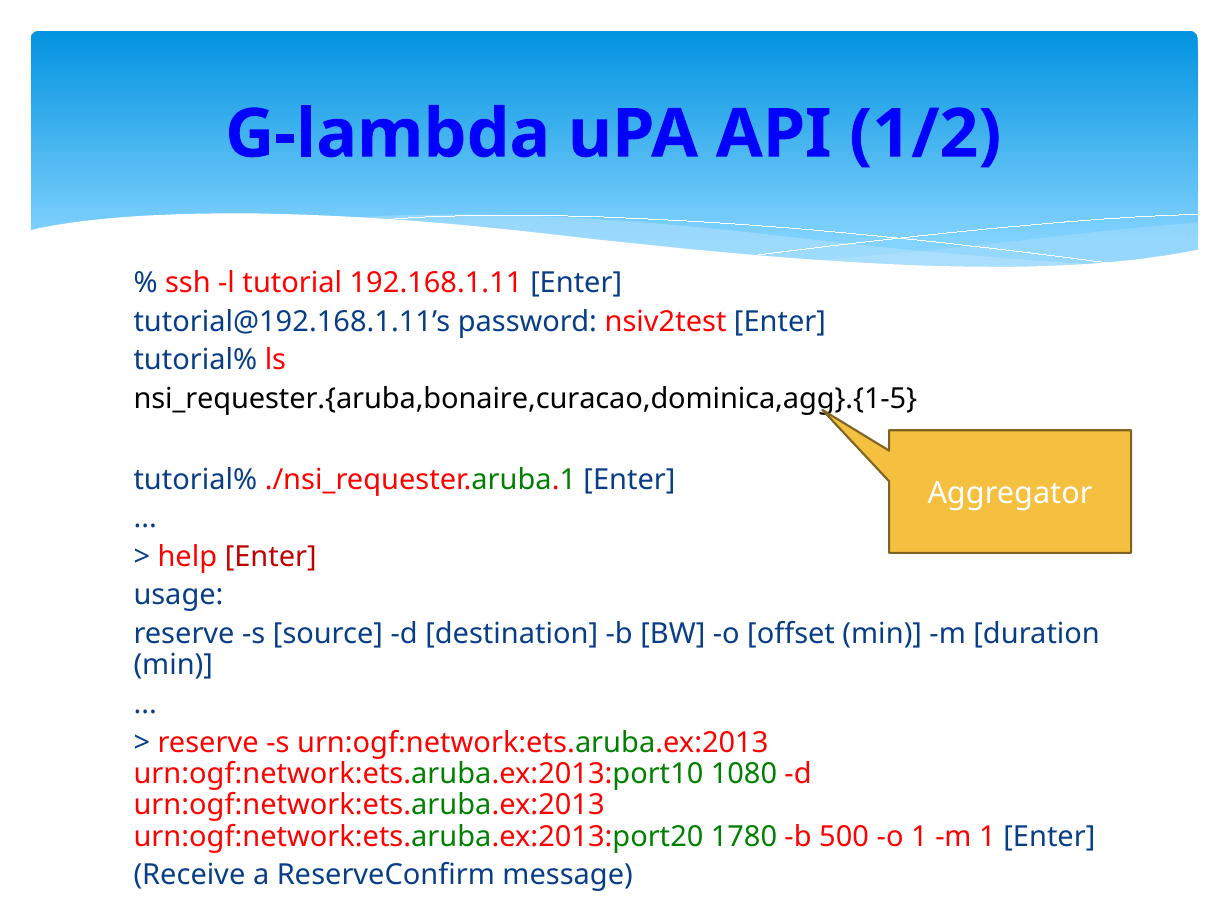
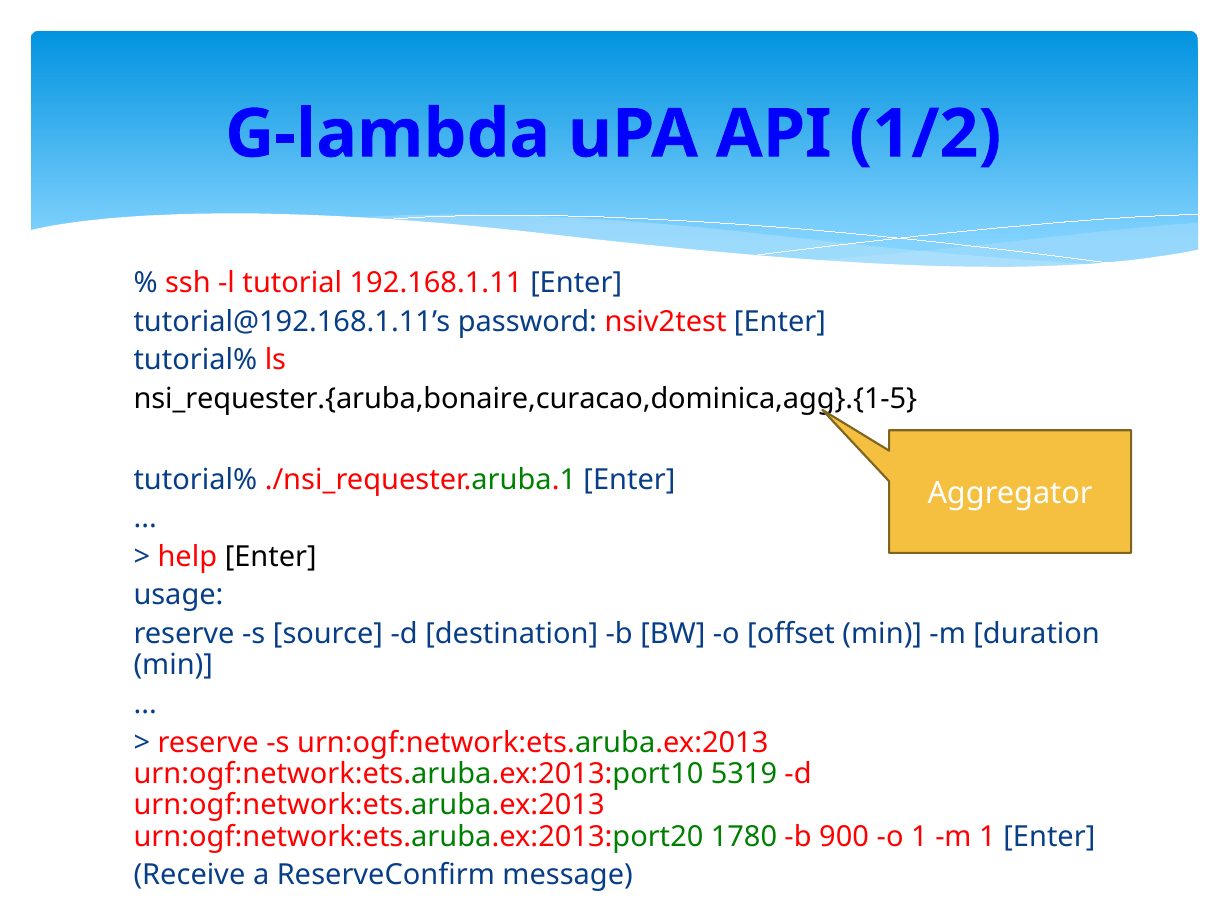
Enter at (271, 557) colour: red -> black
1080: 1080 -> 5319
500: 500 -> 900
